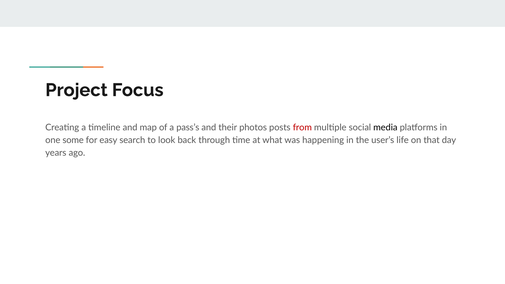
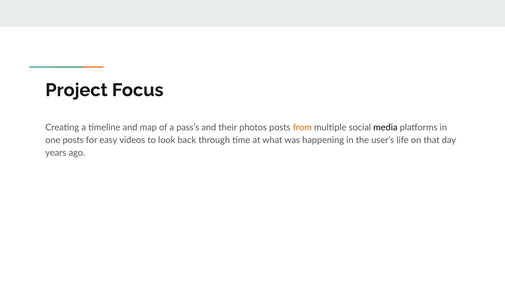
from colour: red -> orange
one some: some -> posts
search: search -> videos
